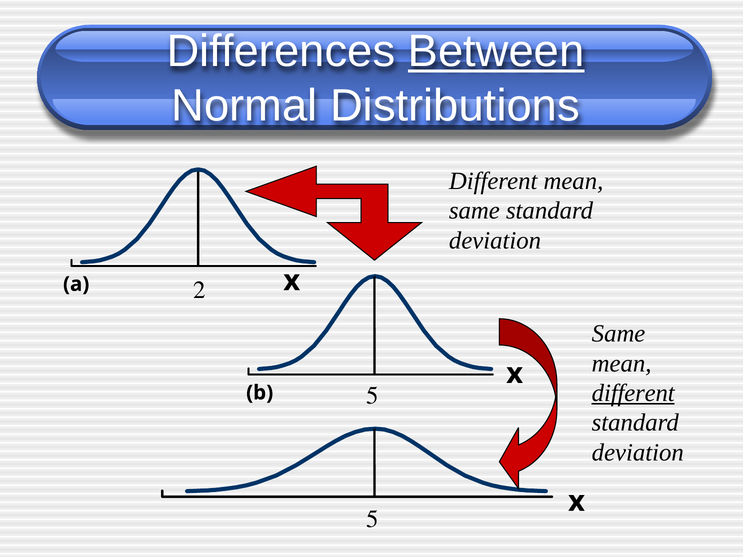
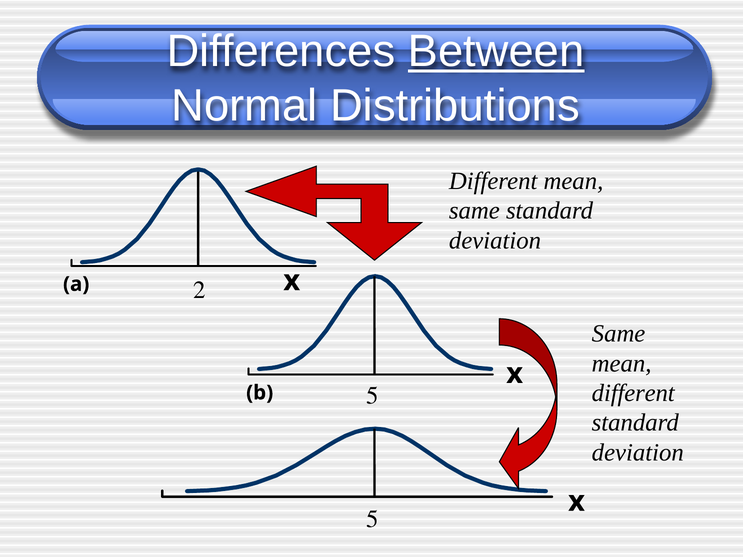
different at (633, 393) underline: present -> none
